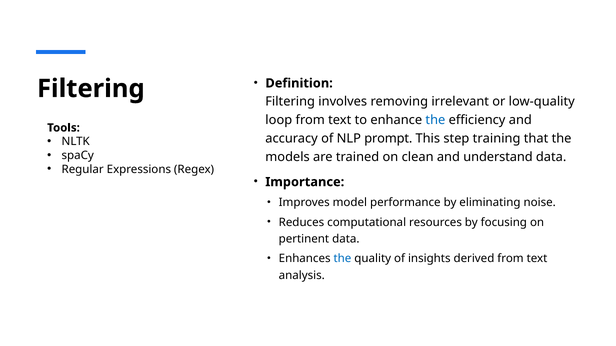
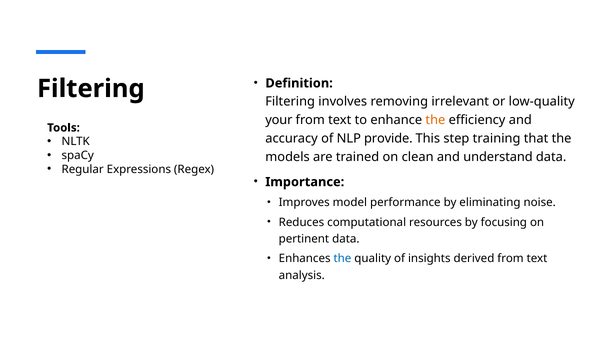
loop: loop -> your
the at (435, 120) colour: blue -> orange
prompt: prompt -> provide
